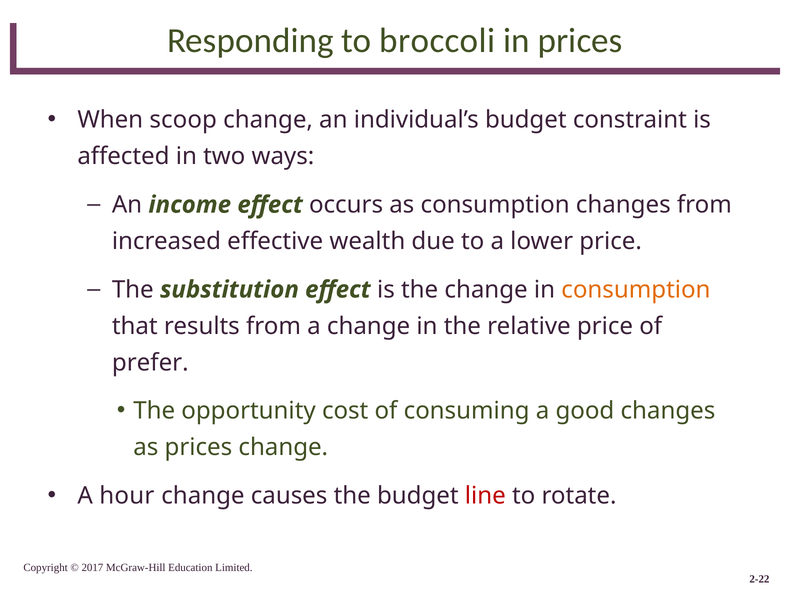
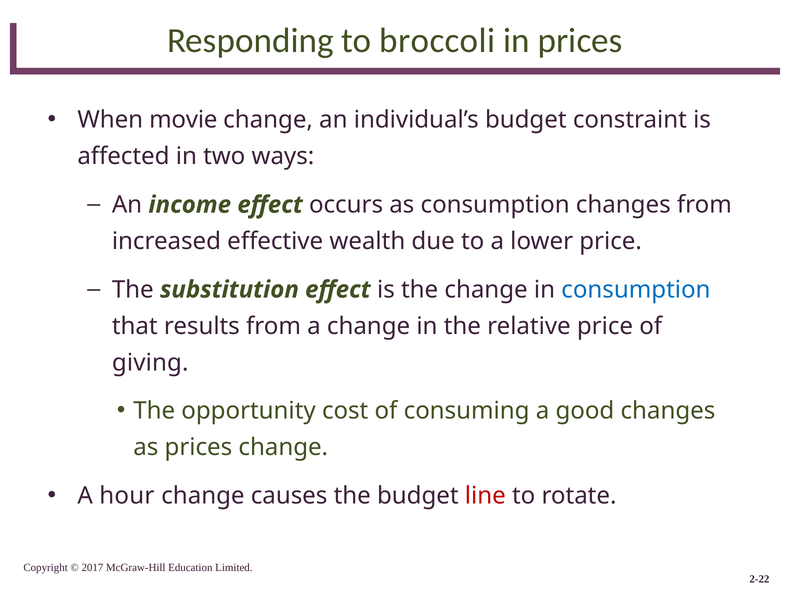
scoop: scoop -> movie
consumption at (636, 289) colour: orange -> blue
prefer: prefer -> giving
